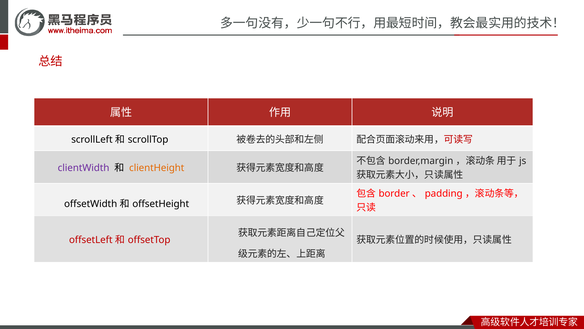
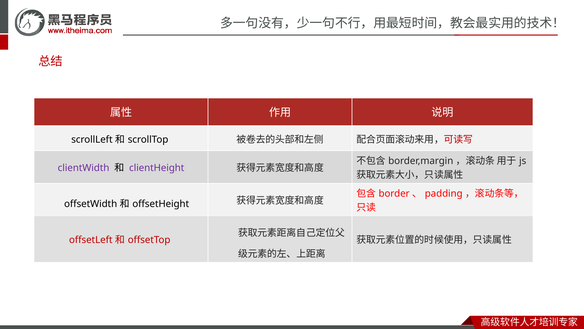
clientHeight colour: orange -> purple
